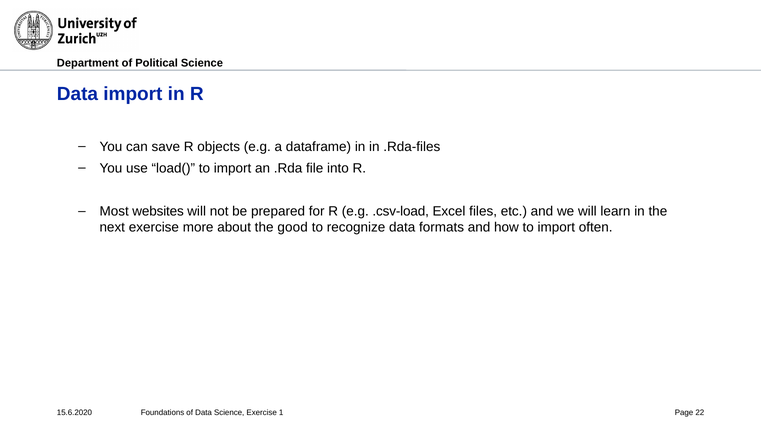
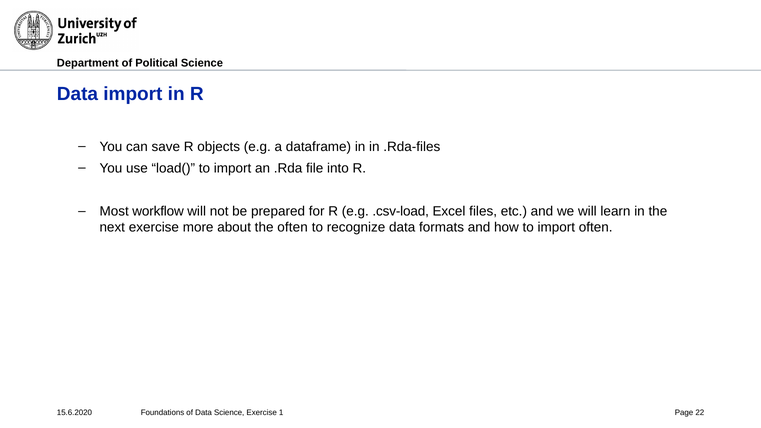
websites: websites -> workflow
the good: good -> often
